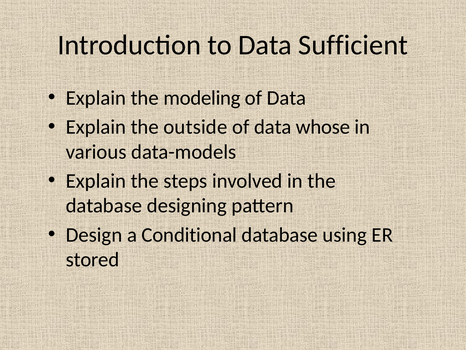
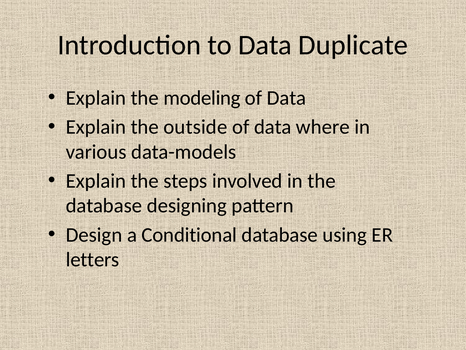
Sufficient: Sufficient -> Duplicate
whose: whose -> where
stored: stored -> letters
